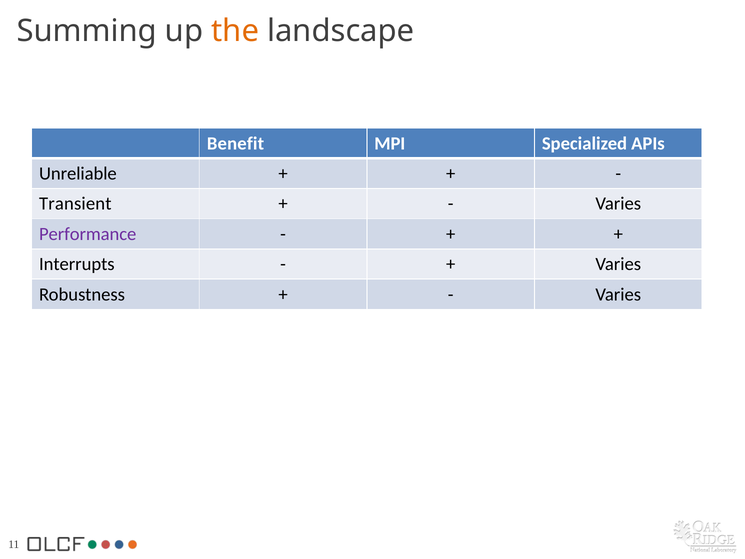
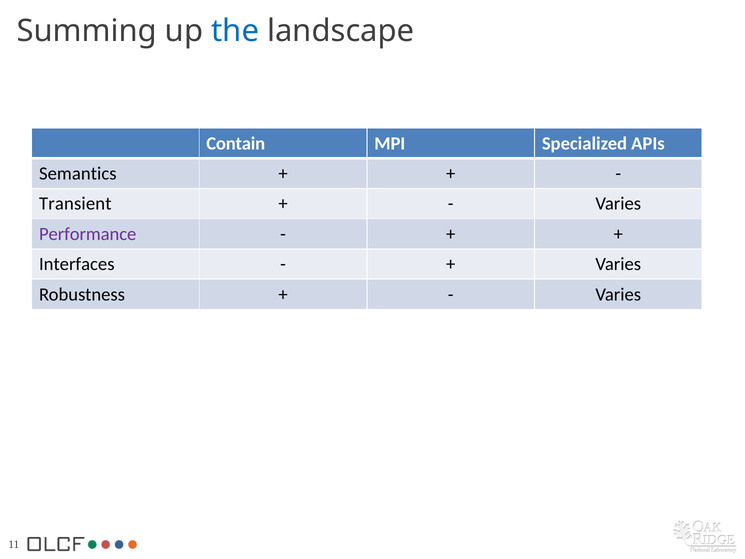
the colour: orange -> blue
Benefit: Benefit -> Contain
Unreliable: Unreliable -> Semantics
Interrupts: Interrupts -> Interfaces
